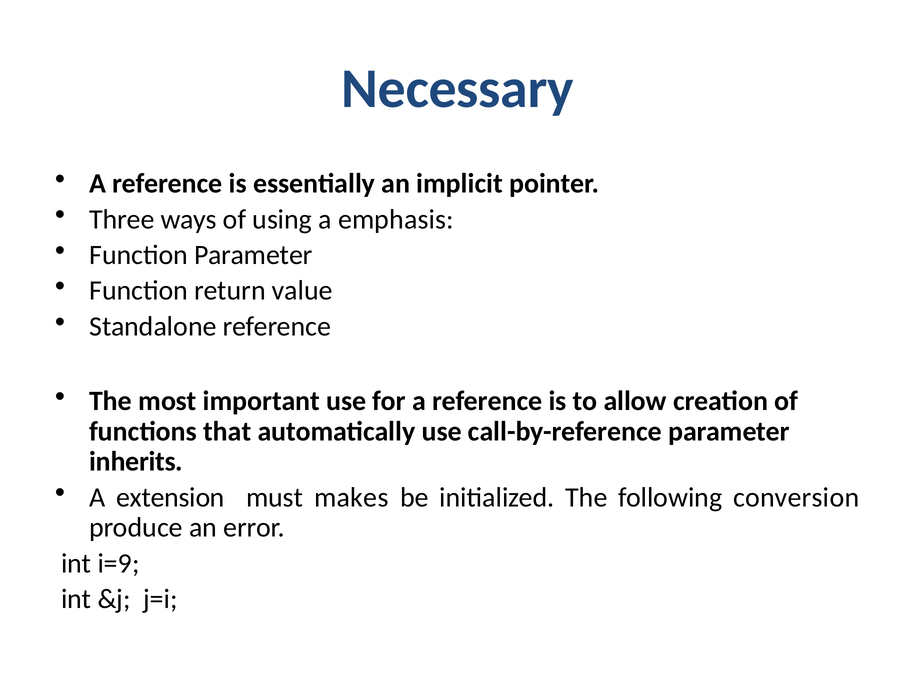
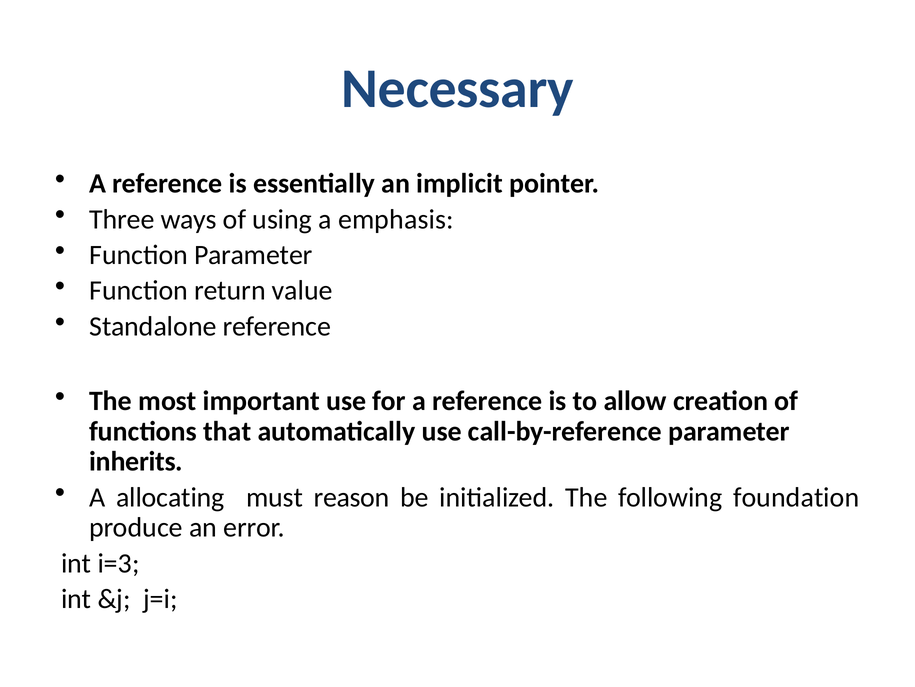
extension: extension -> allocating
makes: makes -> reason
conversion: conversion -> foundation
i=9: i=9 -> i=3
